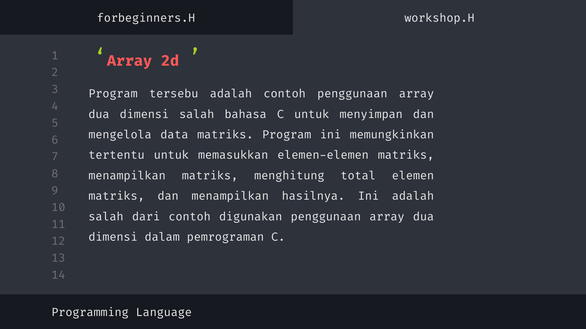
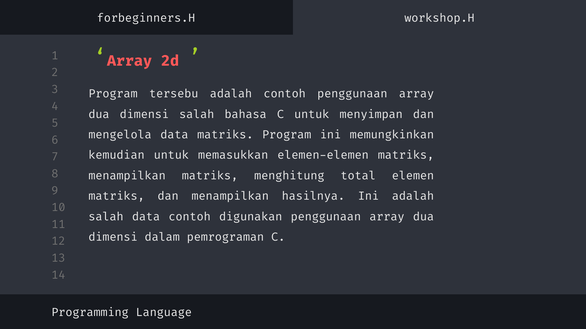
tertentu: tertentu -> kemudian
salah dari: dari -> data
